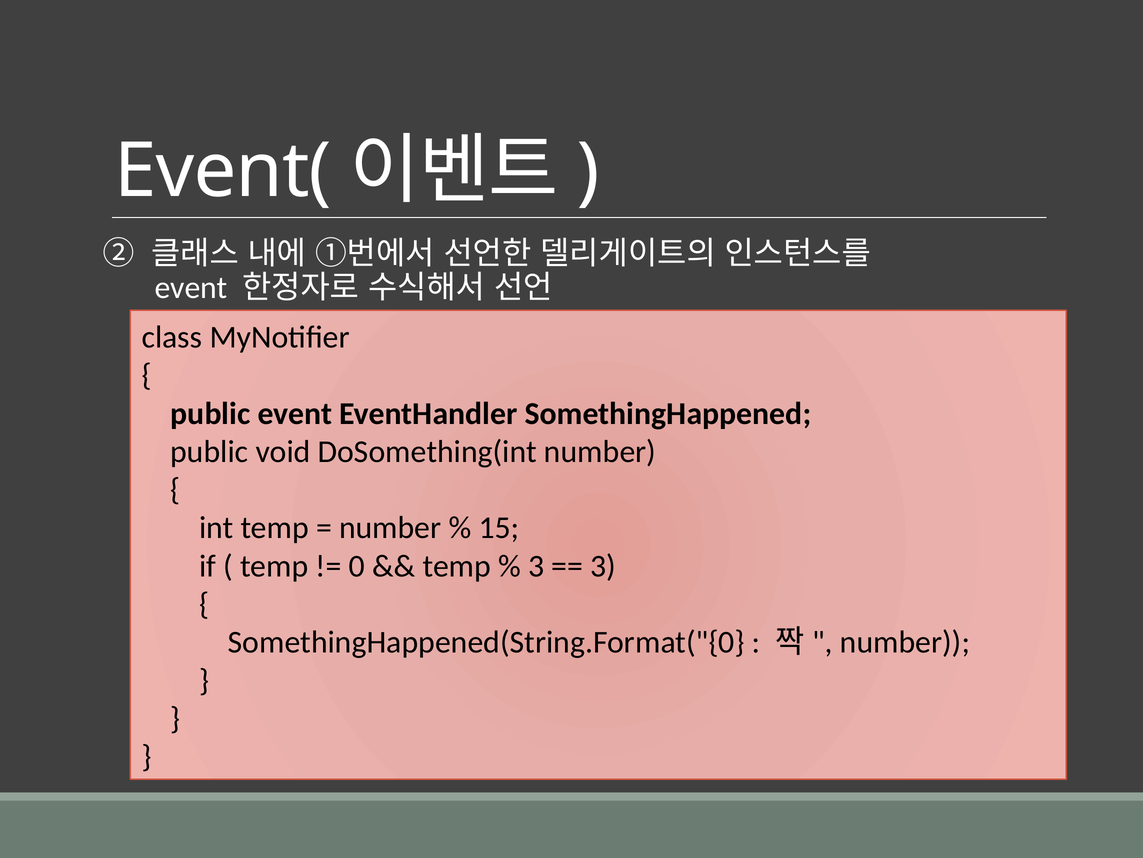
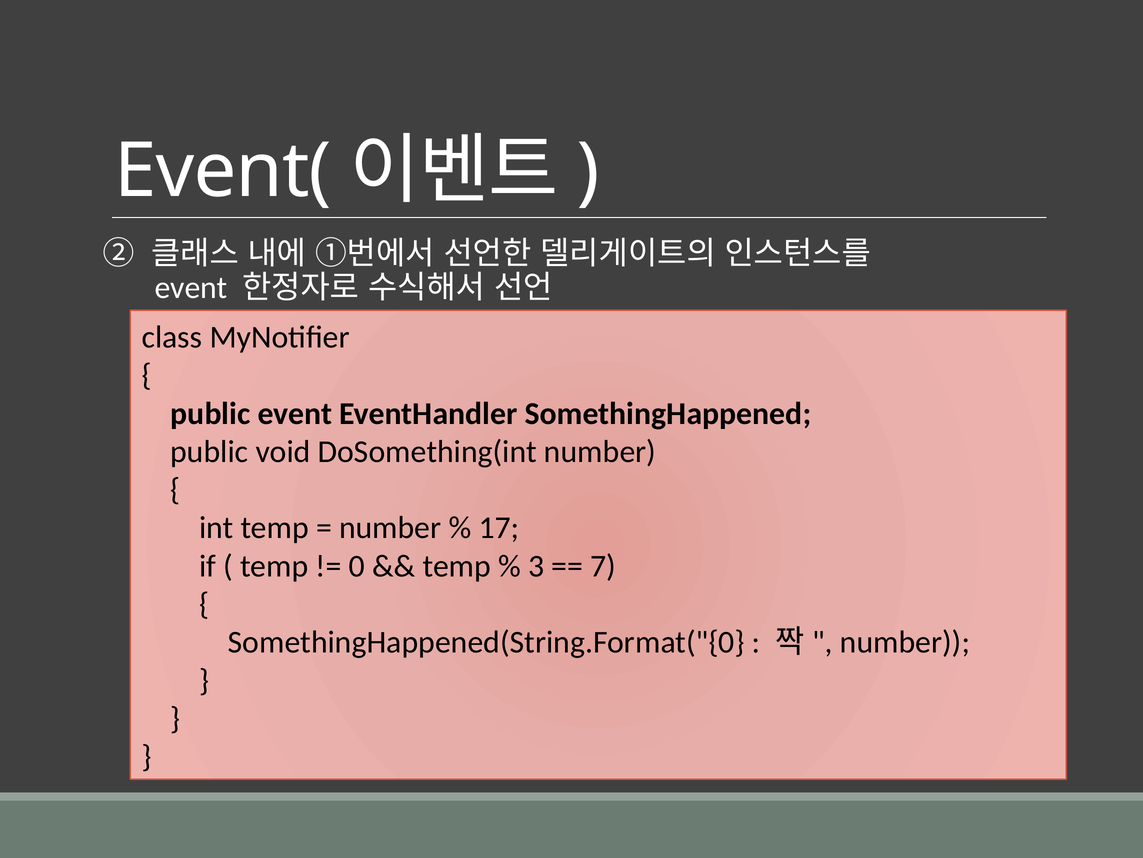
15: 15 -> 17
3 at (603, 566): 3 -> 7
